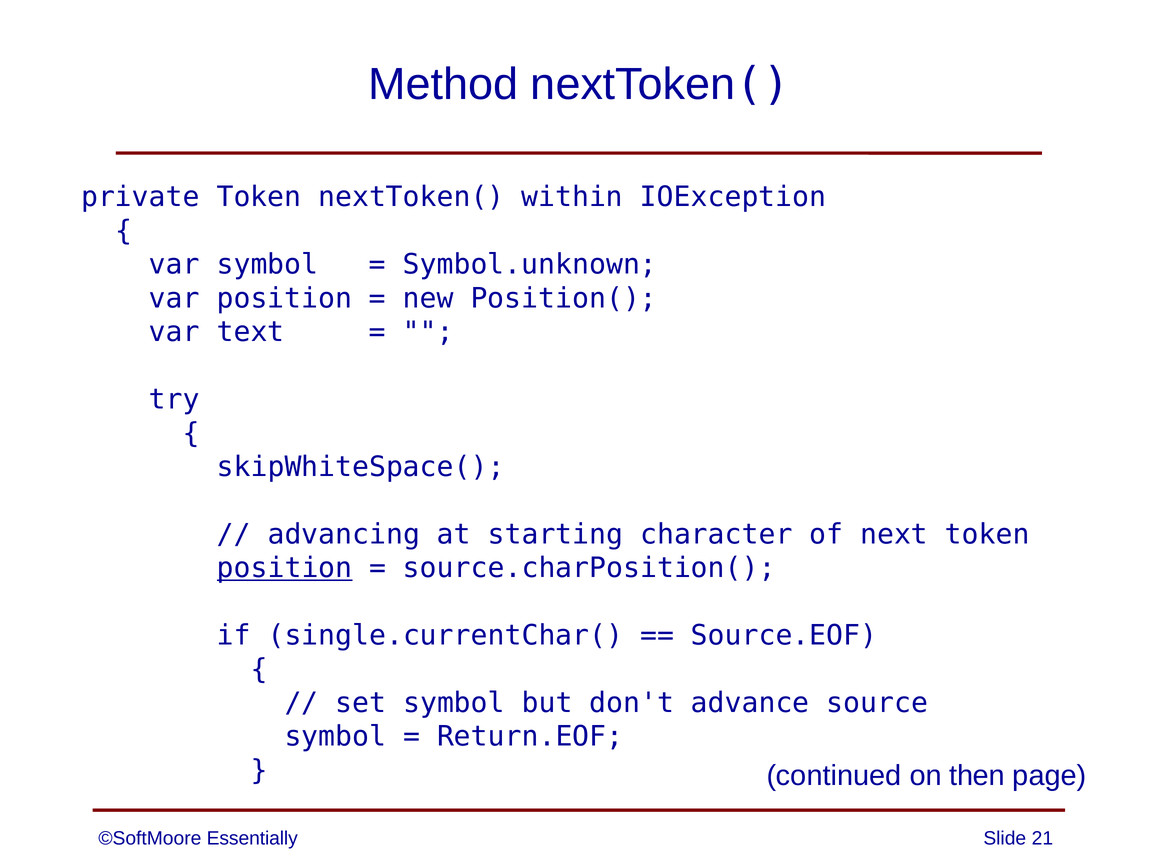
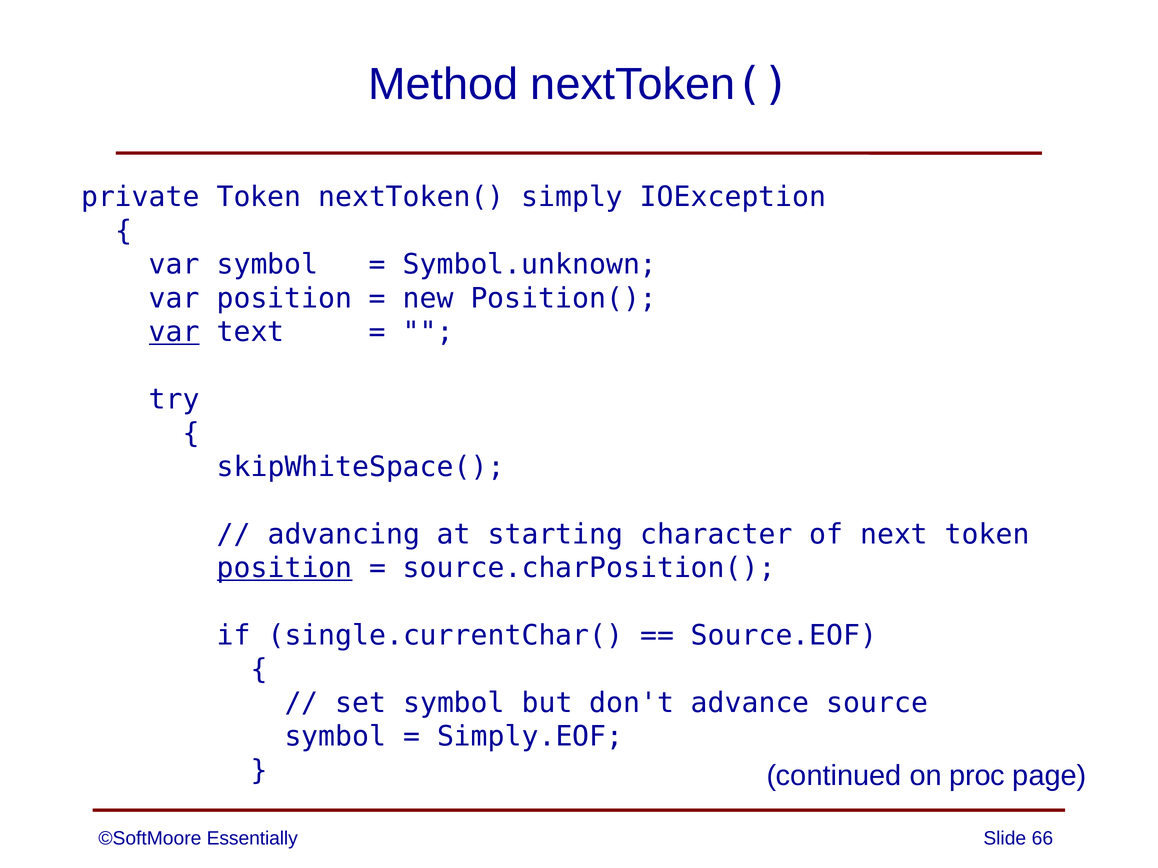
within: within -> simply
var at (174, 332) underline: none -> present
Return.EOF: Return.EOF -> Simply.EOF
then: then -> proc
21: 21 -> 66
